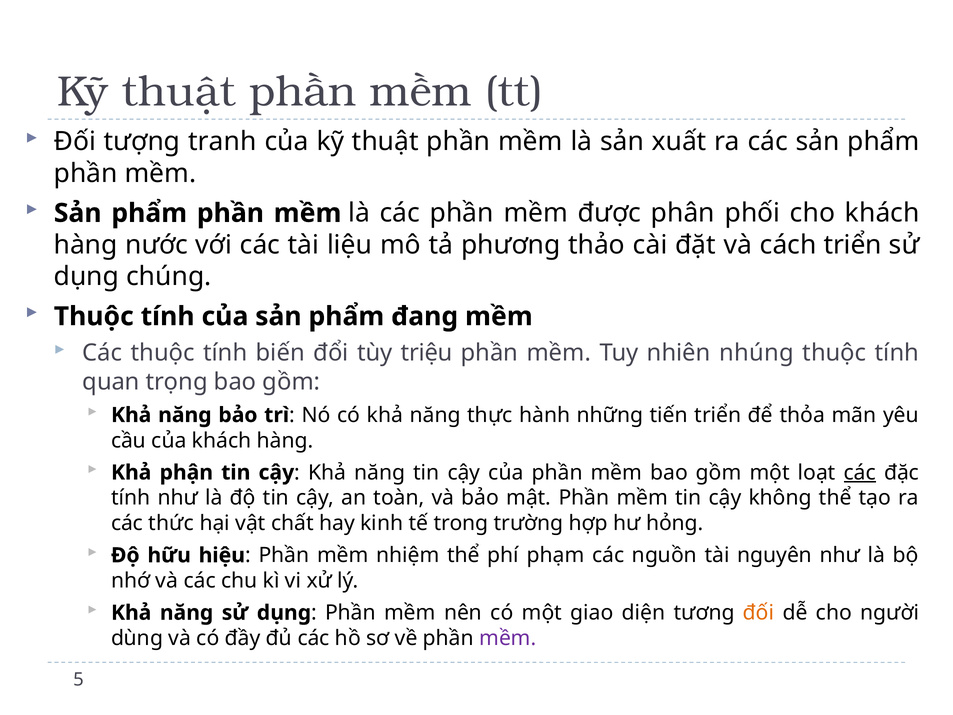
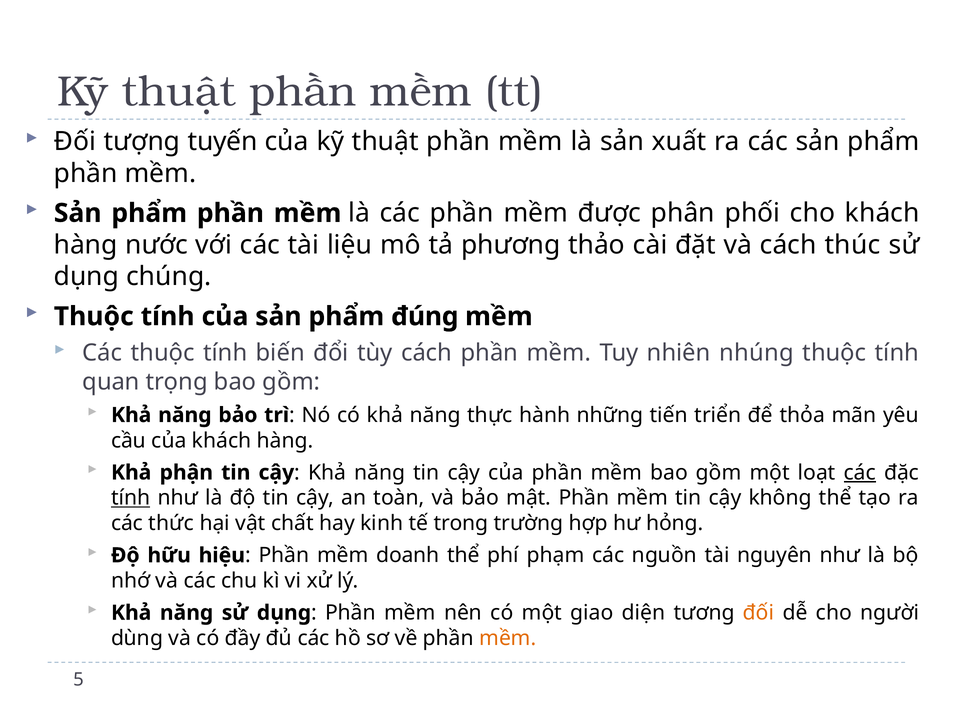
tranh: tranh -> tuyến
cách triển: triển -> thúc
đang: đang -> đúng
tùy triệu: triệu -> cách
tính at (131, 498) underline: none -> present
nhiệm: nhiệm -> doanh
mềm at (508, 638) colour: purple -> orange
